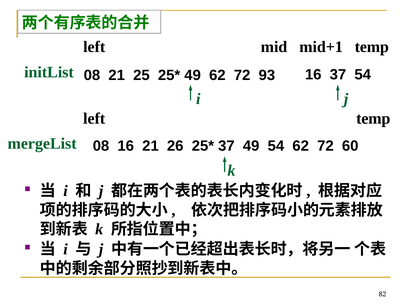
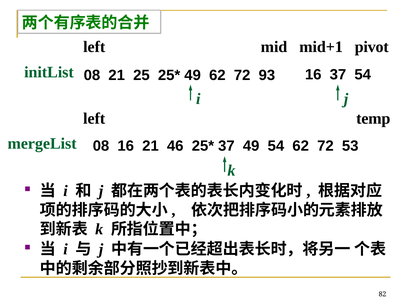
mid+1 temp: temp -> pivot
26: 26 -> 46
60: 60 -> 53
